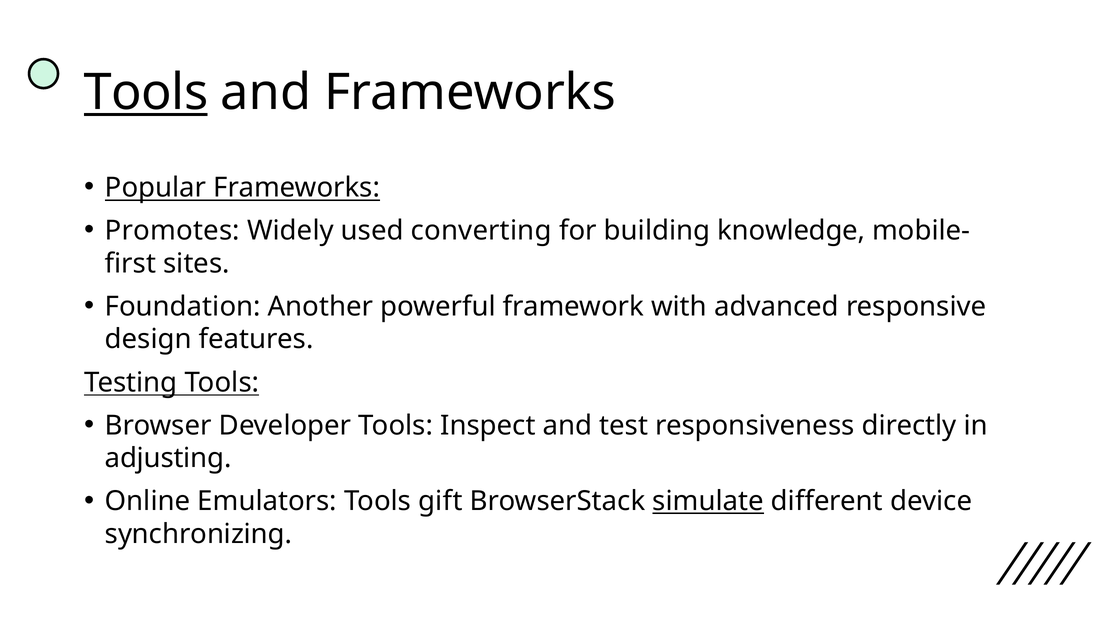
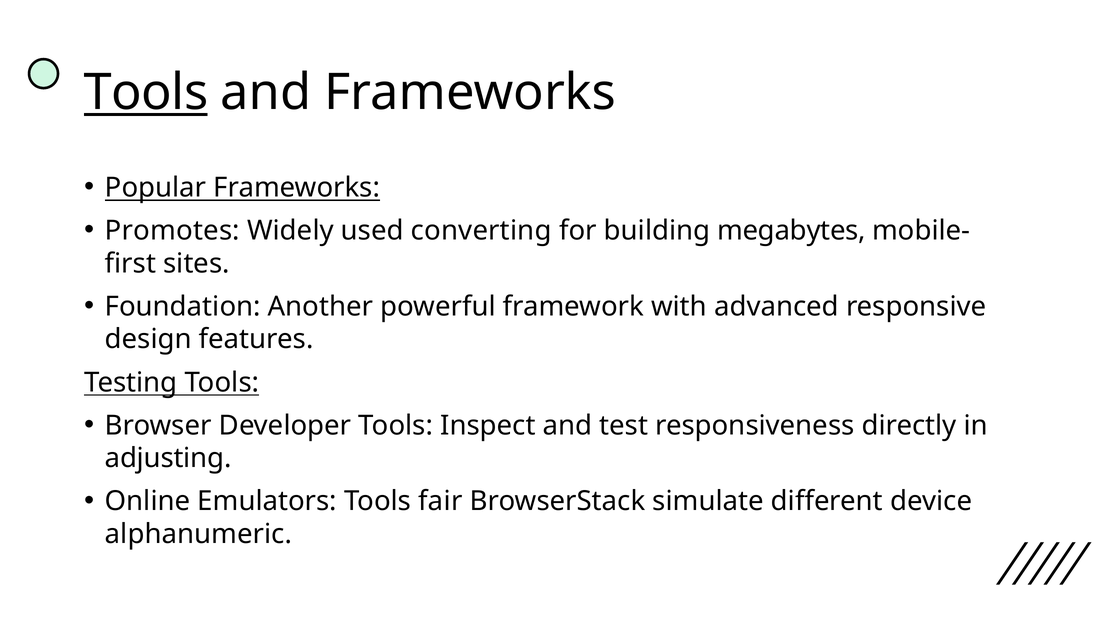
knowledge: knowledge -> megabytes
gift: gift -> fair
simulate underline: present -> none
synchronizing: synchronizing -> alphanumeric
